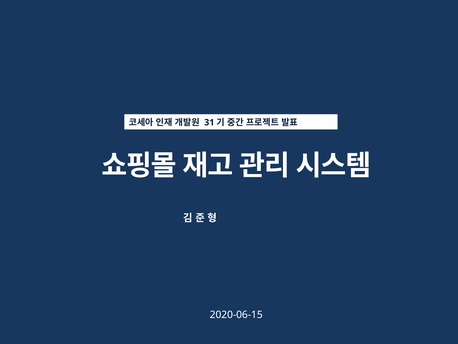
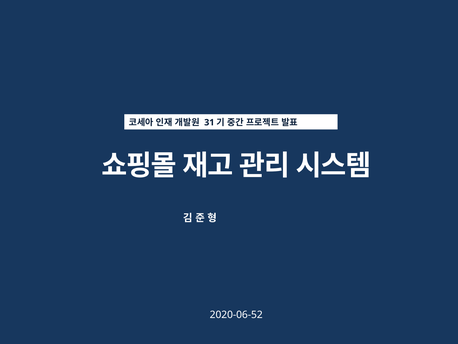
2020-06-15: 2020-06-15 -> 2020-06-52
